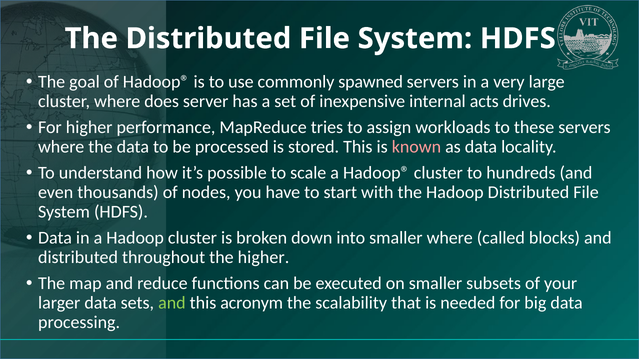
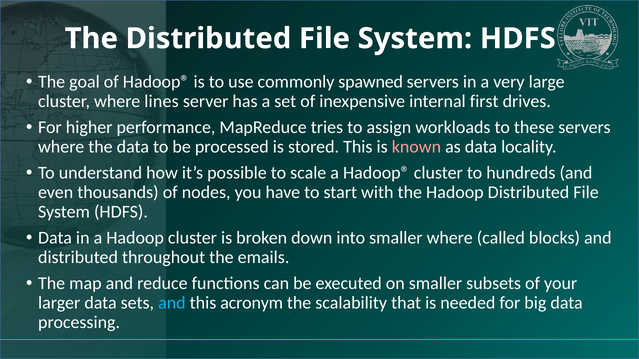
does: does -> lines
acts: acts -> first
the higher: higher -> emails
and at (172, 303) colour: light green -> light blue
